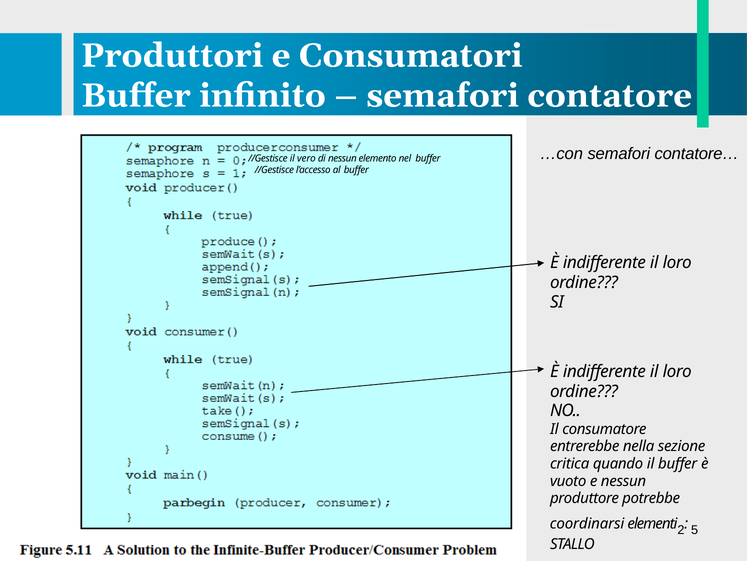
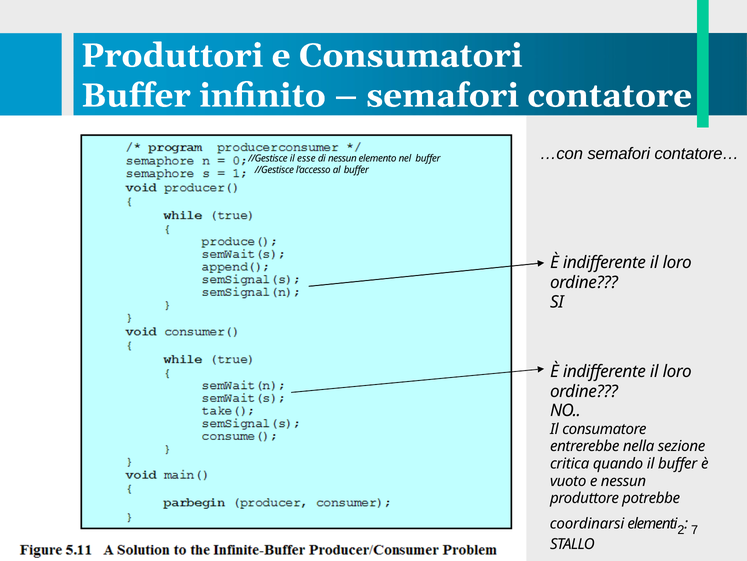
vero: vero -> esse
5: 5 -> 7
